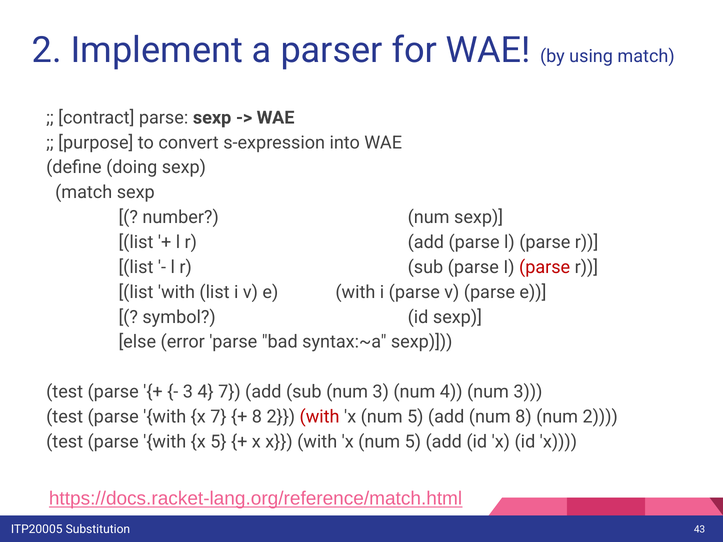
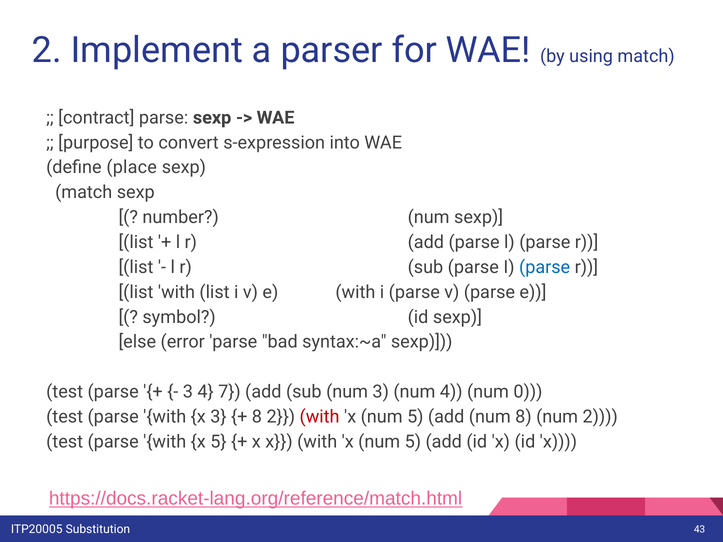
doing: doing -> place
parse at (545, 267) colour: red -> blue
4 num 3: 3 -> 0
x 7: 7 -> 3
